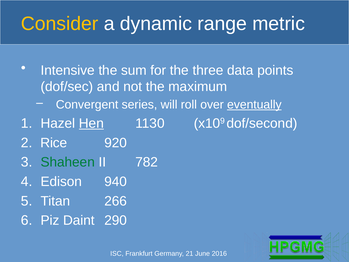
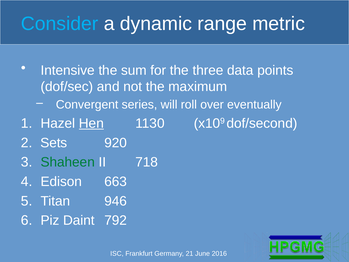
Consider colour: yellow -> light blue
eventually underline: present -> none
Rice: Rice -> Sets
782: 782 -> 718
940: 940 -> 663
266: 266 -> 946
290: 290 -> 792
